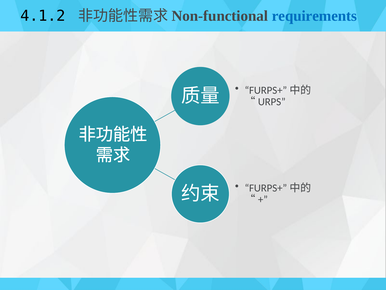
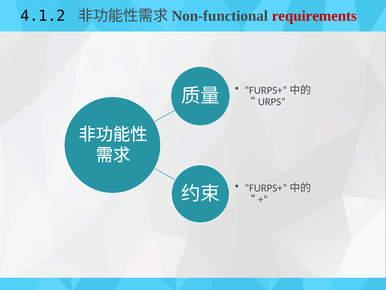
requirements colour: blue -> red
